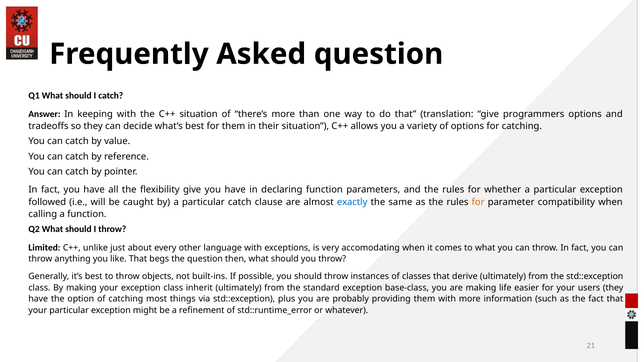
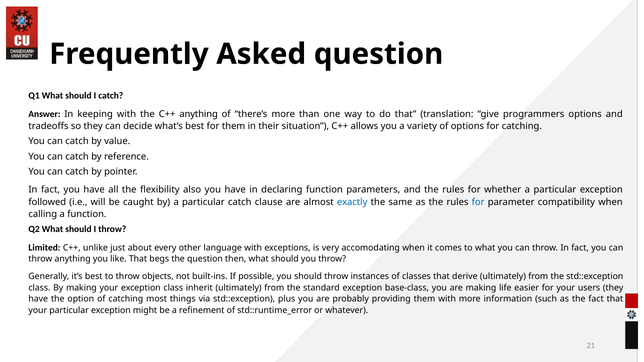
C++ situation: situation -> anything
flexibility give: give -> also
for at (478, 202) colour: orange -> blue
